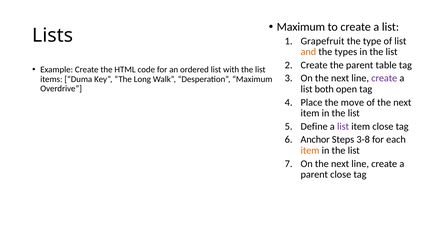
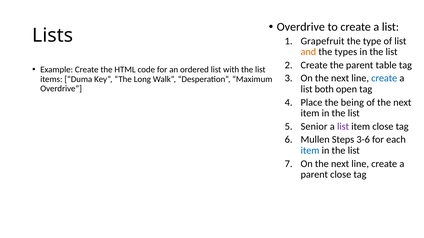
Maximum at (301, 27): Maximum -> Overdrive
create at (384, 78) colour: purple -> blue
move: move -> being
Define: Define -> Senior
Anchor: Anchor -> Mullen
3-8: 3-8 -> 3-6
item at (310, 151) colour: orange -> blue
